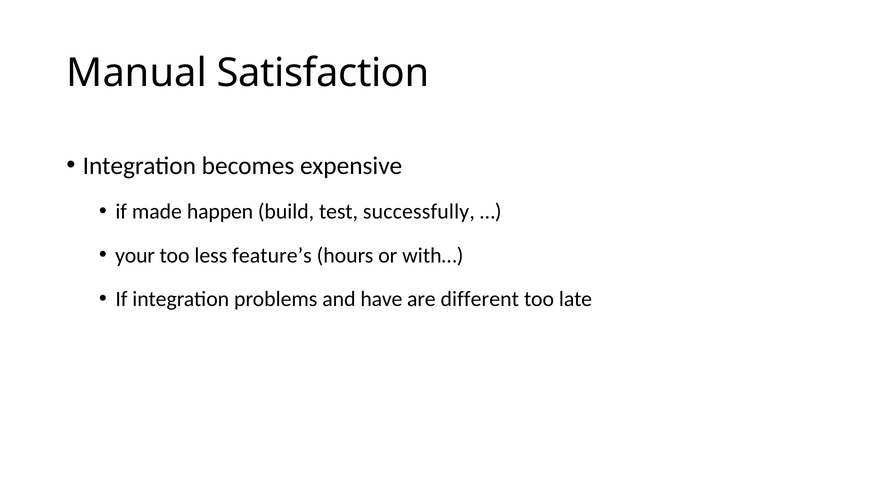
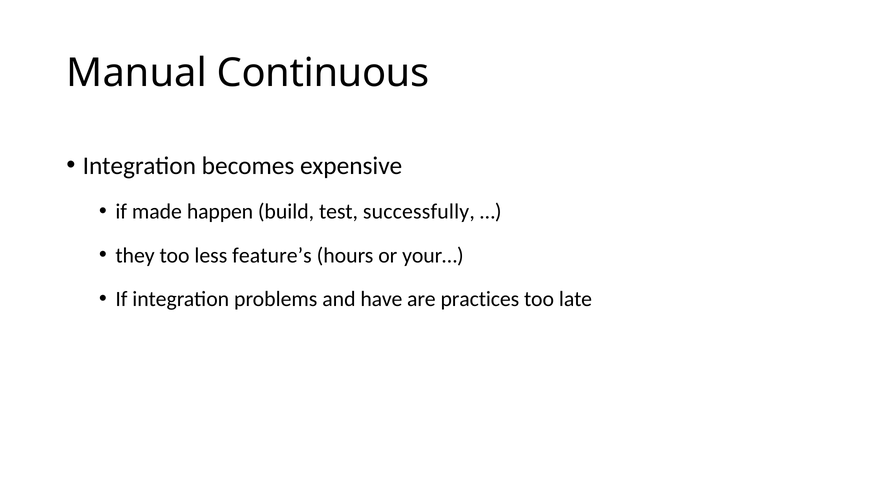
Satisfaction: Satisfaction -> Continuous
your: your -> they
with…: with… -> your…
different: different -> practices
